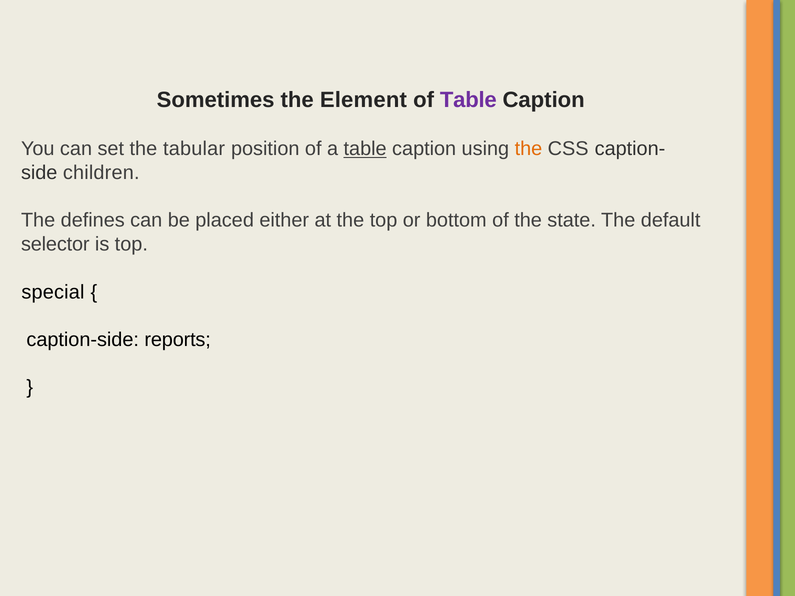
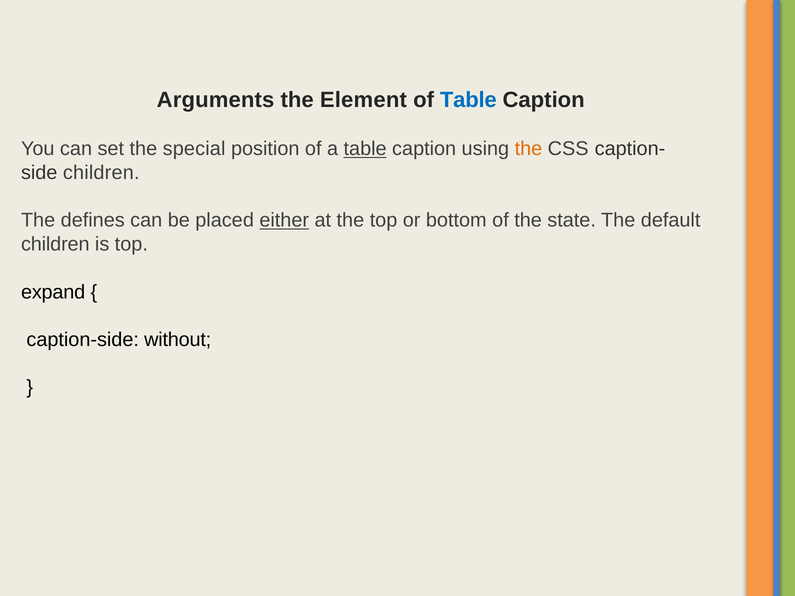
Sometimes: Sometimes -> Arguments
Table at (468, 100) colour: purple -> blue
tabular: tabular -> special
either underline: none -> present
selector at (55, 244): selector -> children
special: special -> expand
reports: reports -> without
